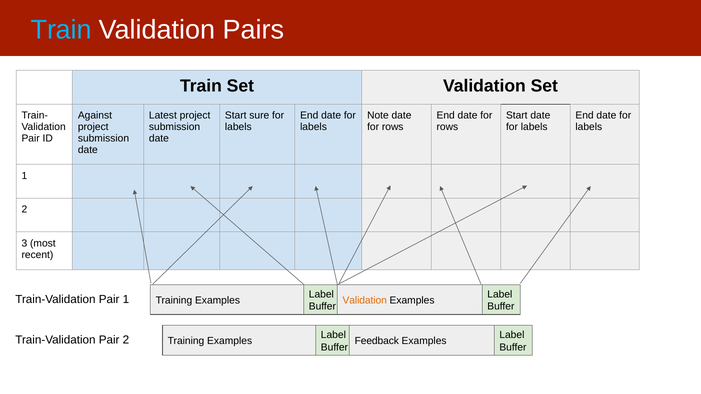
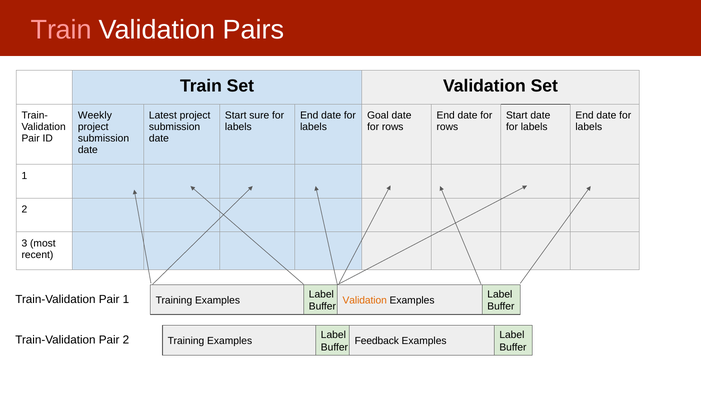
Train at (61, 30) colour: light blue -> pink
Against: Against -> Weekly
Note: Note -> Goal
